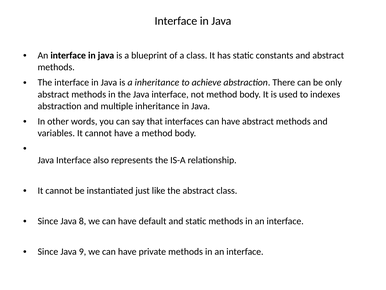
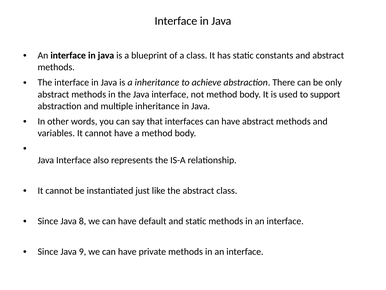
indexes: indexes -> support
